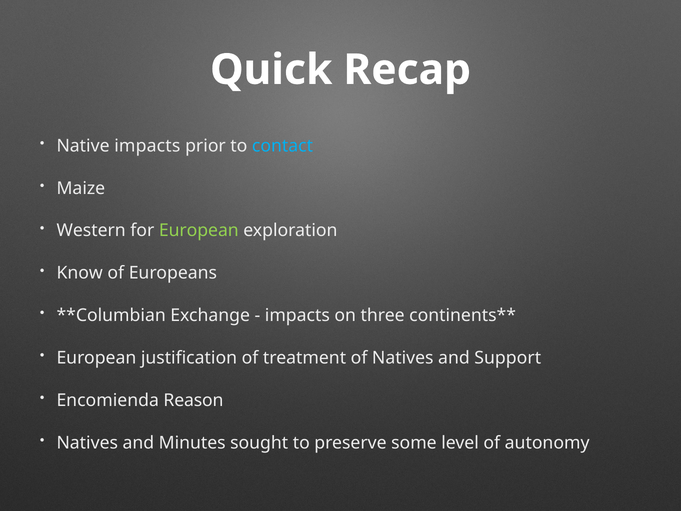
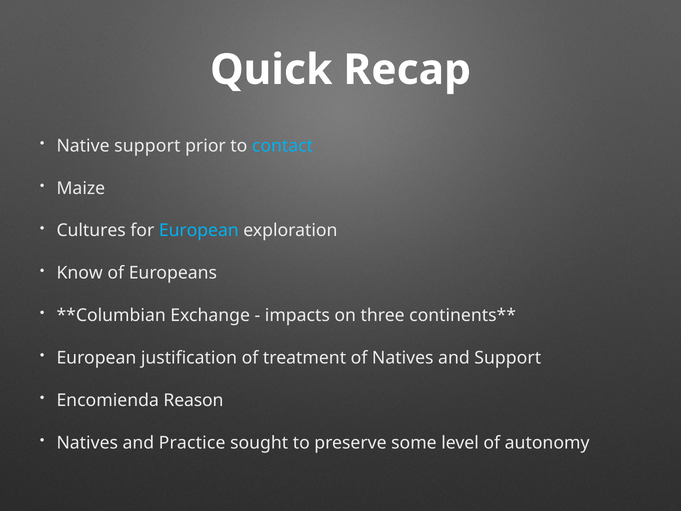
Native impacts: impacts -> support
Western: Western -> Cultures
European at (199, 231) colour: light green -> light blue
Minutes: Minutes -> Practice
